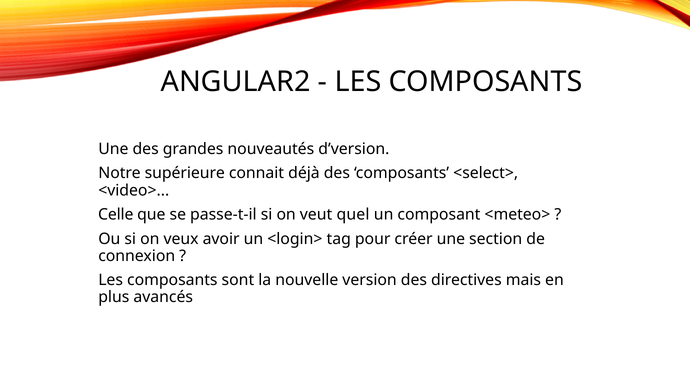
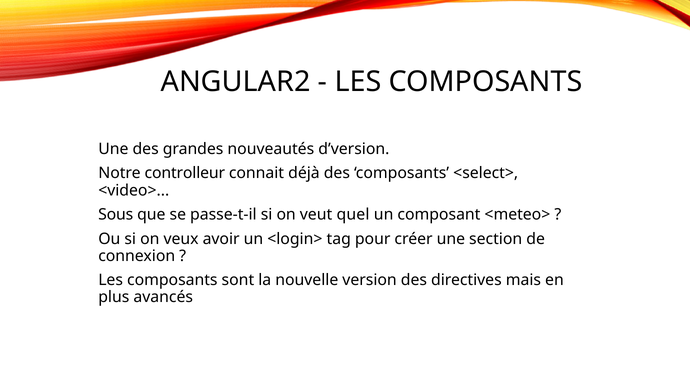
supérieure: supérieure -> controlleur
Celle: Celle -> Sous
